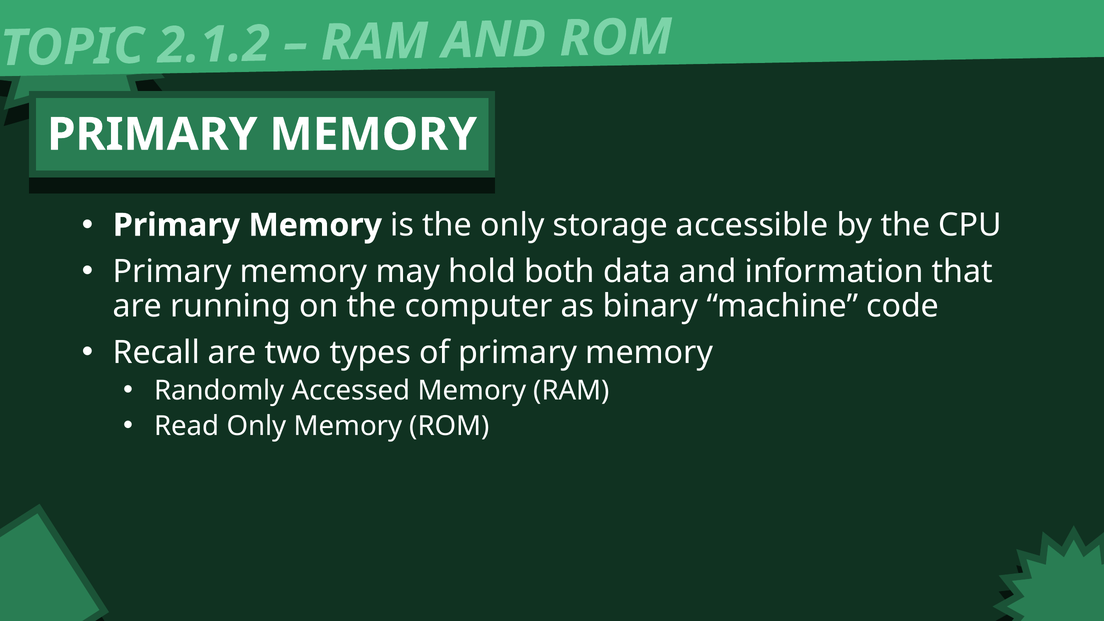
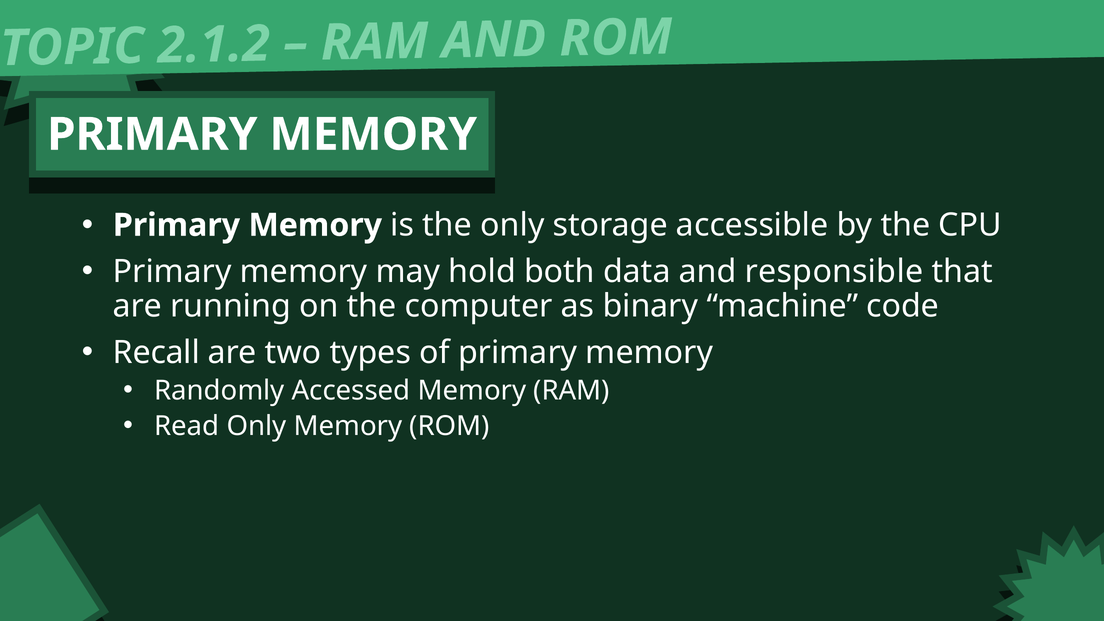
information: information -> responsible
